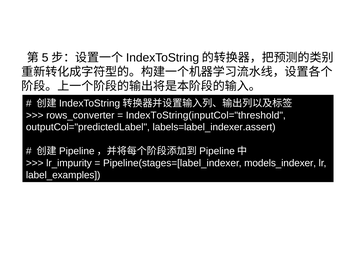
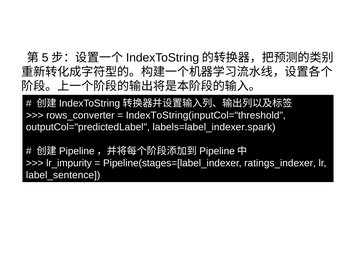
labels=label_indexer.assert: labels=label_indexer.assert -> labels=label_indexer.spark
models_indexer: models_indexer -> ratings_indexer
label_examples: label_examples -> label_sentence
